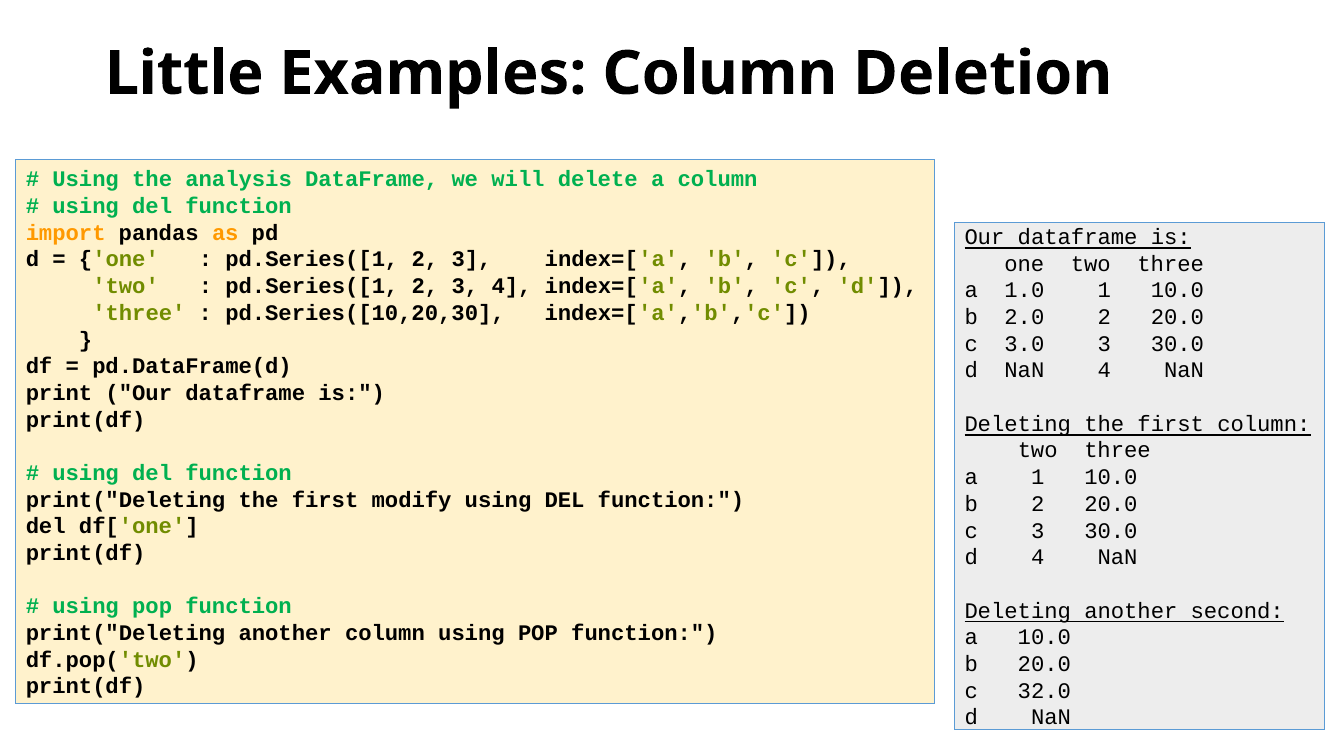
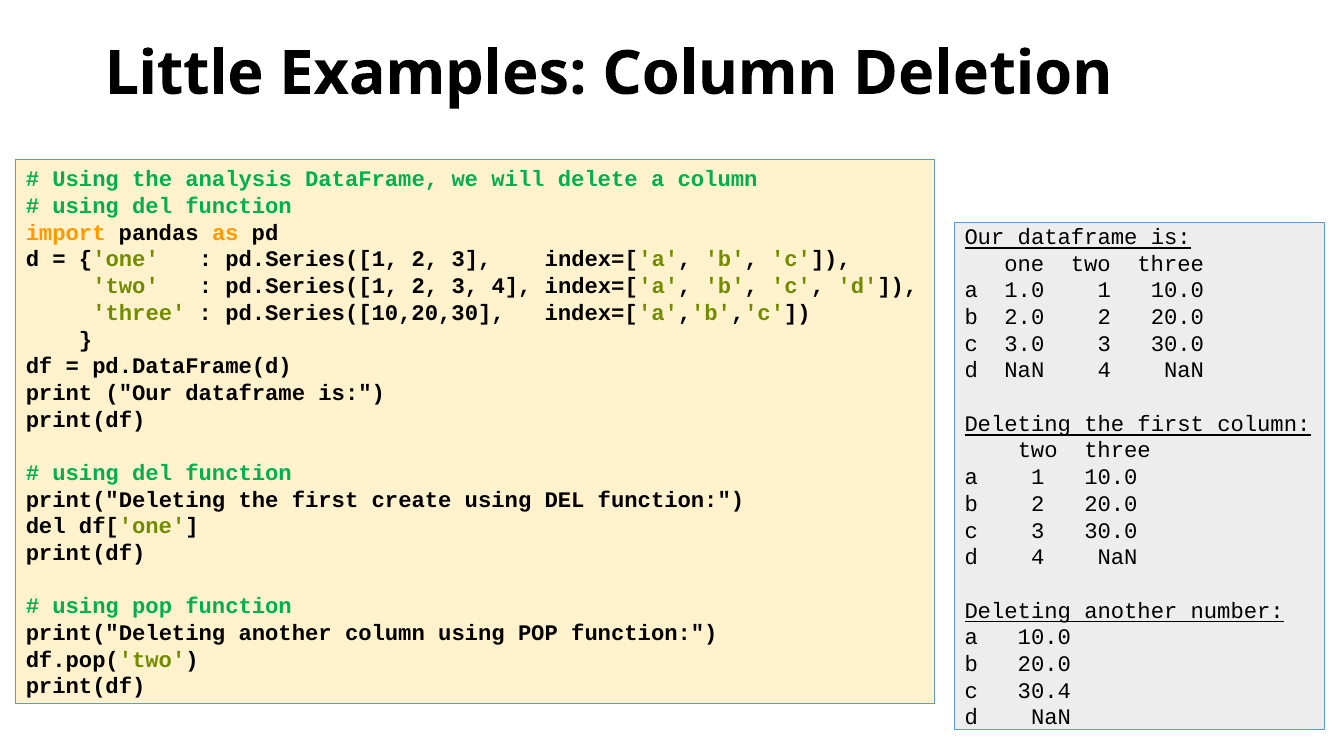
modify: modify -> create
second: second -> number
32.0: 32.0 -> 30.4
